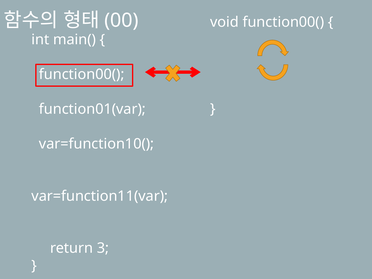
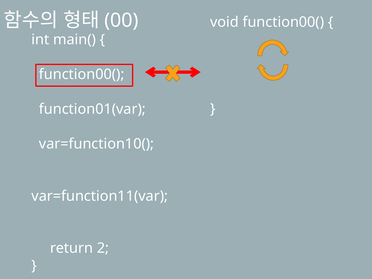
3: 3 -> 2
